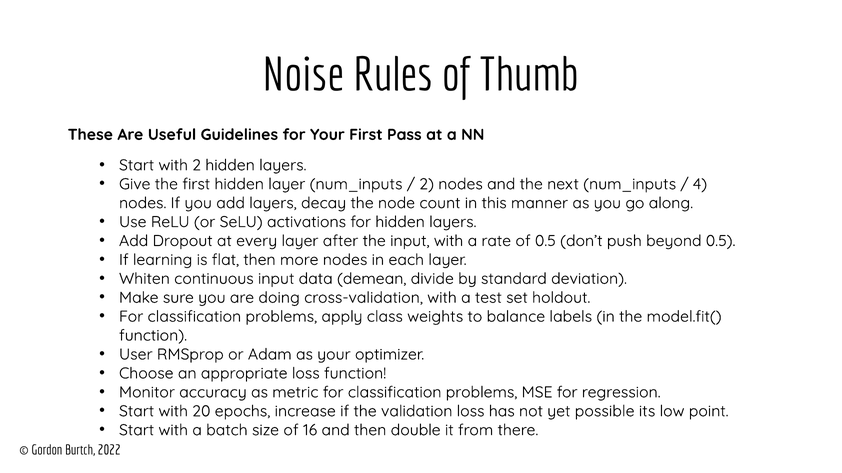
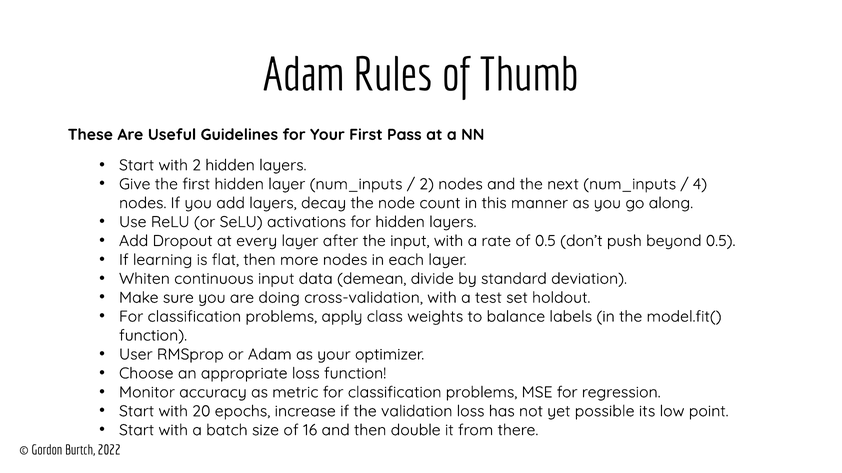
Noise at (304, 75): Noise -> Adam
